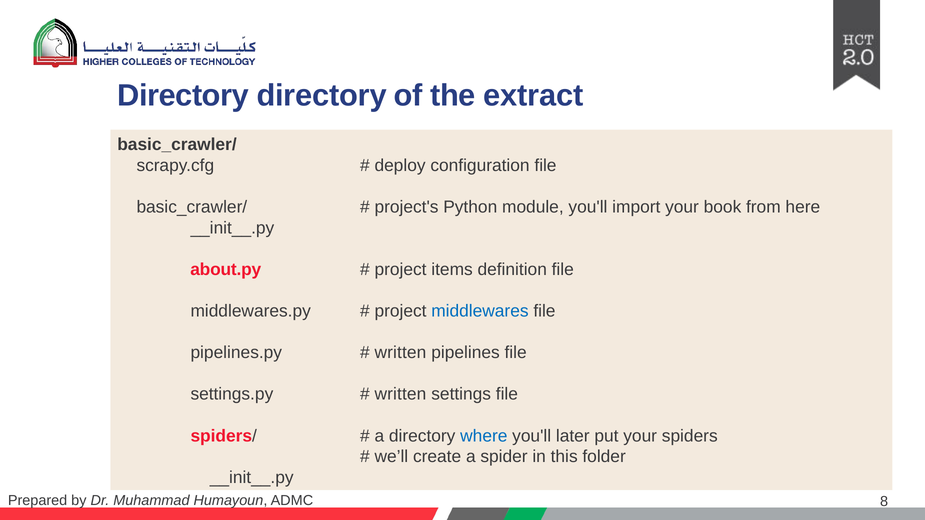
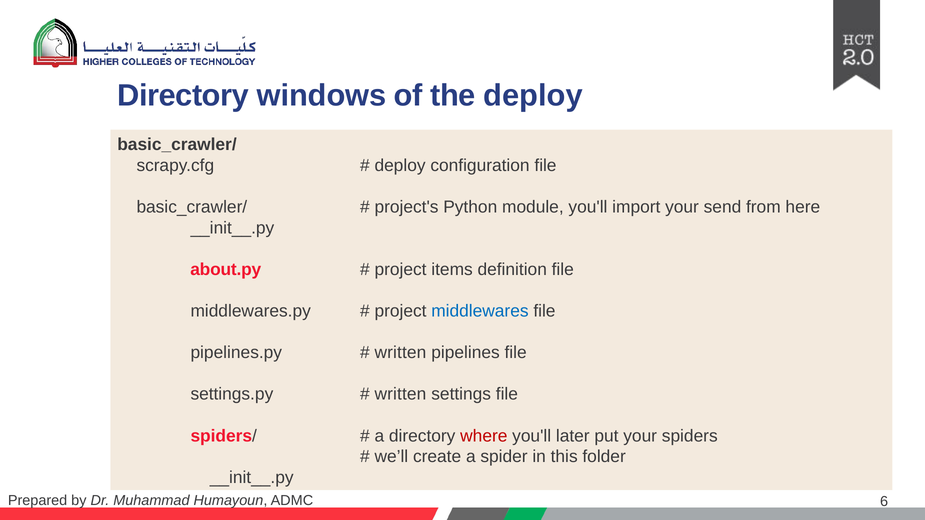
Directory directory: directory -> windows
the extract: extract -> deploy
book: book -> send
where colour: blue -> red
8: 8 -> 6
